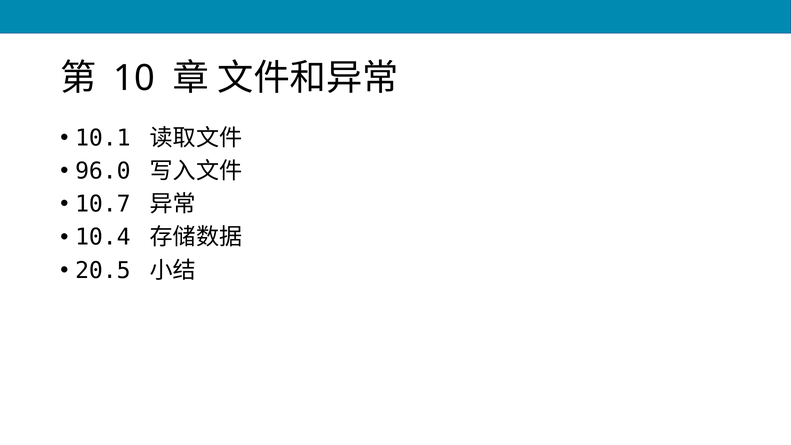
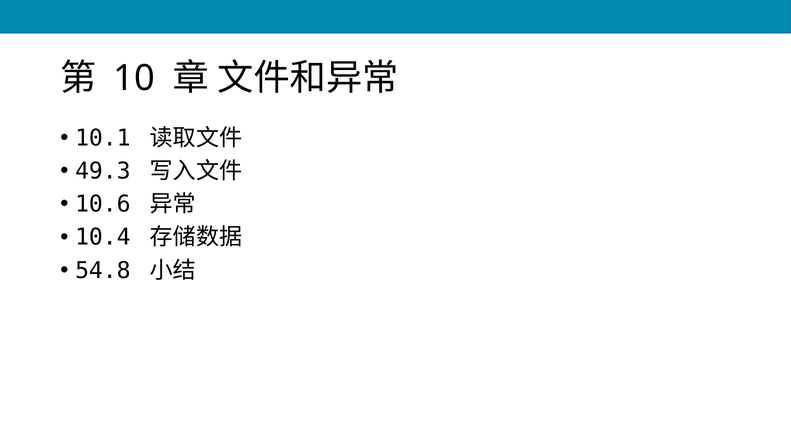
96.0: 96.0 -> 49.3
10.7: 10.7 -> 10.6
20.5: 20.5 -> 54.8
